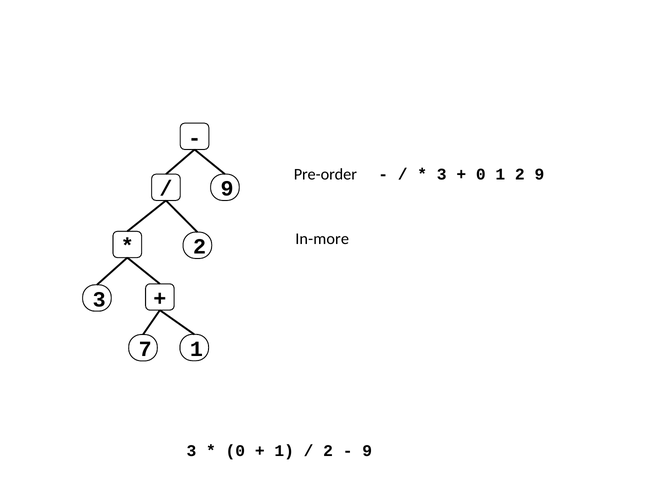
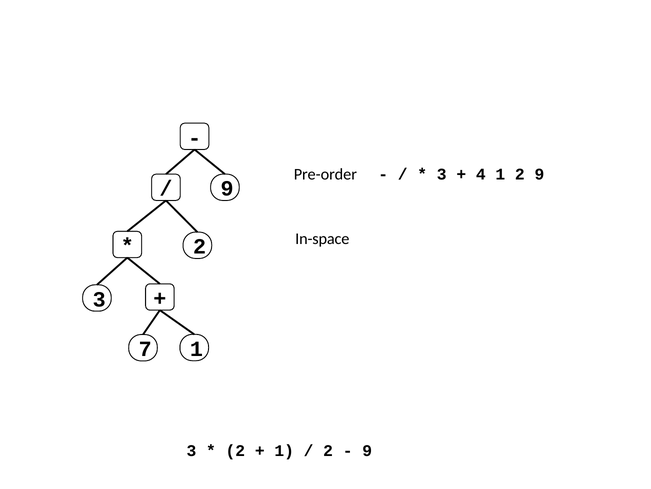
0 at (481, 174): 0 -> 4
In-more: In-more -> In-space
0 at (235, 450): 0 -> 2
